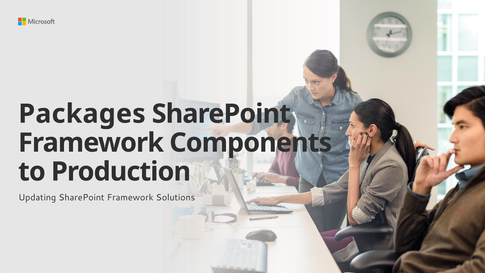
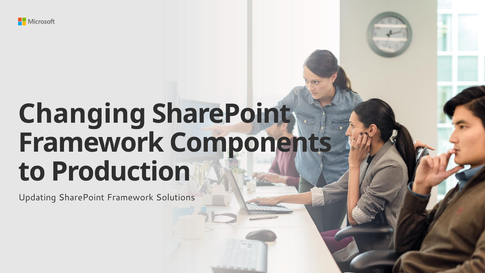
Packages: Packages -> Changing
